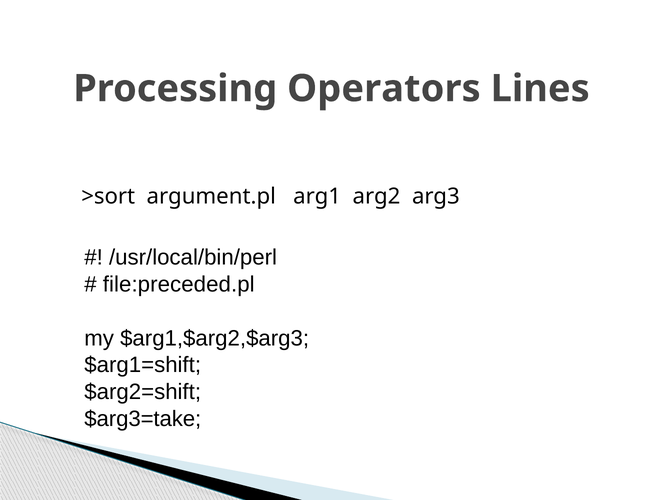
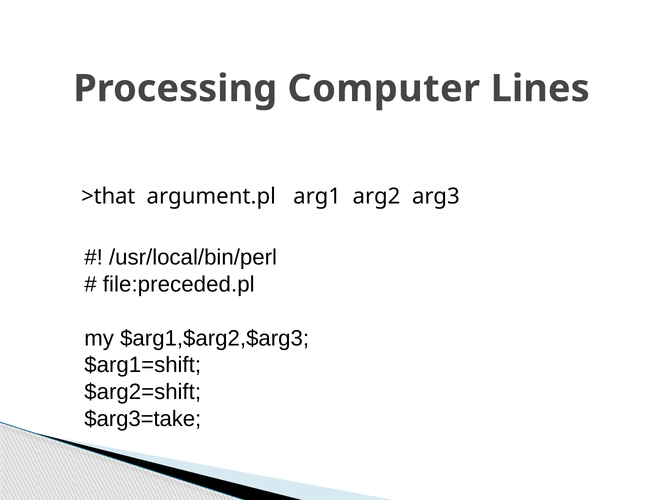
Operators: Operators -> Computer
>sort: >sort -> >that
